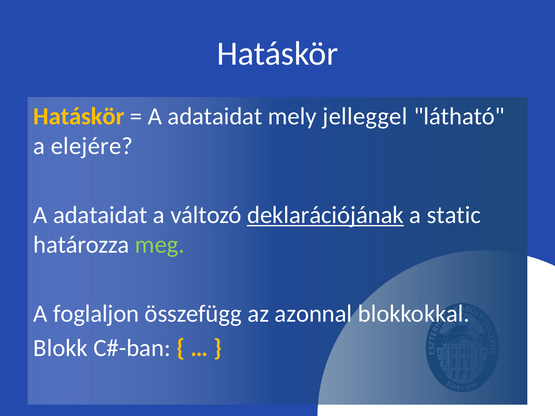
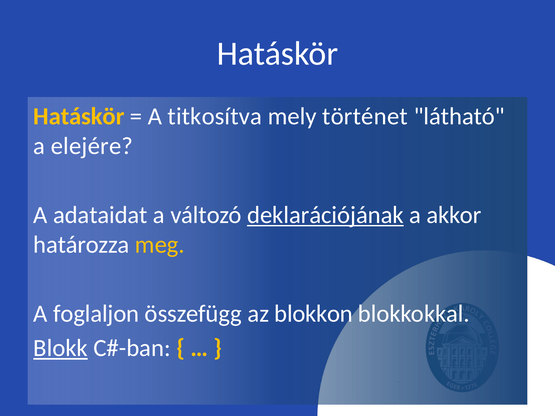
adataidat at (215, 116): adataidat -> titkosítva
jelleggel: jelleggel -> történet
static: static -> akkor
meg colour: light green -> yellow
azonnal: azonnal -> blokkon
Blokk underline: none -> present
